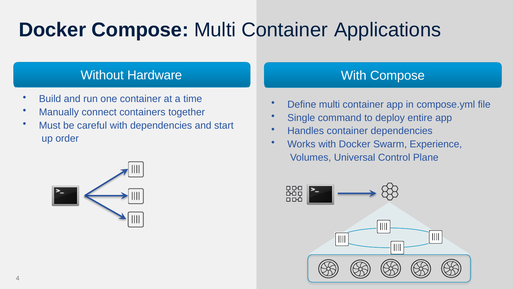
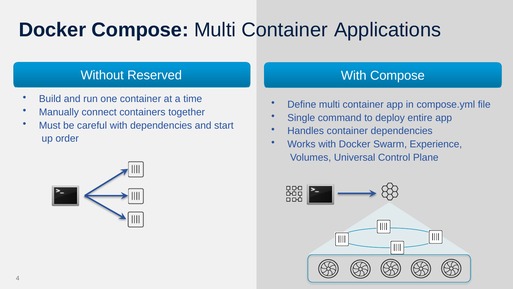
Hardware: Hardware -> Reserved
